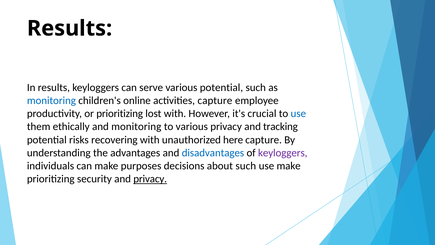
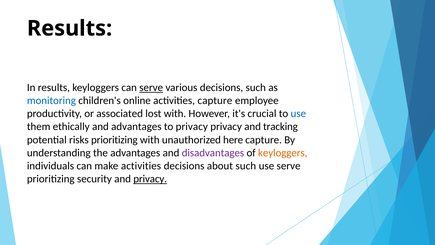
serve at (151, 87) underline: none -> present
various potential: potential -> decisions
or prioritizing: prioritizing -> associated
and monitoring: monitoring -> advantages
to various: various -> privacy
risks recovering: recovering -> prioritizing
disadvantages colour: blue -> purple
keyloggers at (283, 153) colour: purple -> orange
make purposes: purposes -> activities
use make: make -> serve
